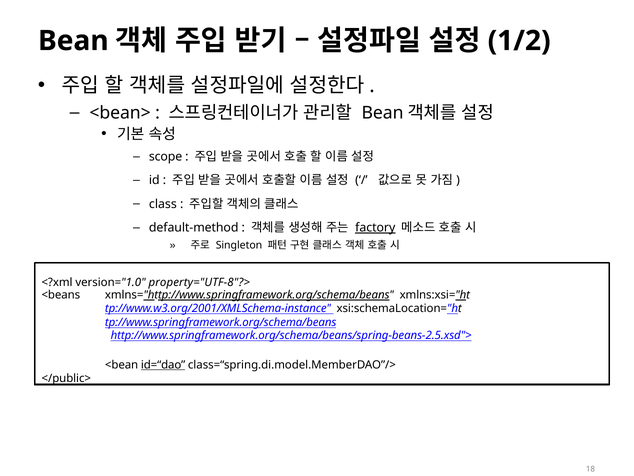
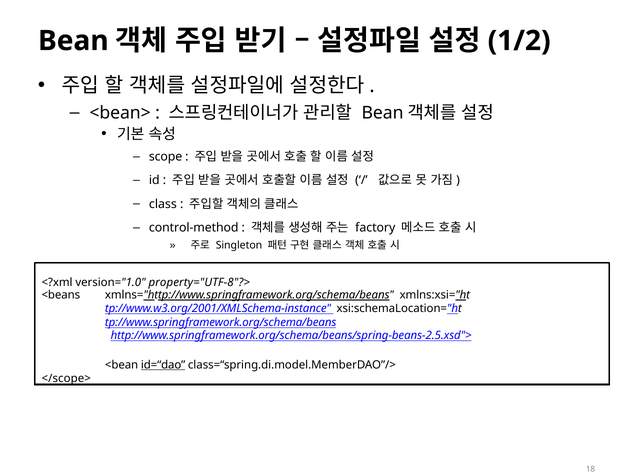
default-method: default-method -> control-method
factory underline: present -> none
</public>: </public> -> </scope>
